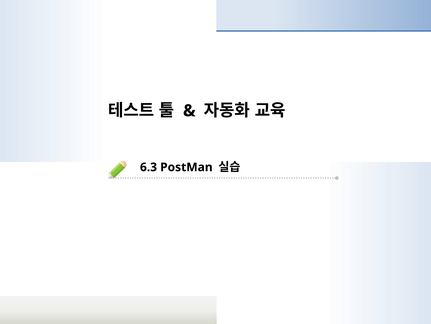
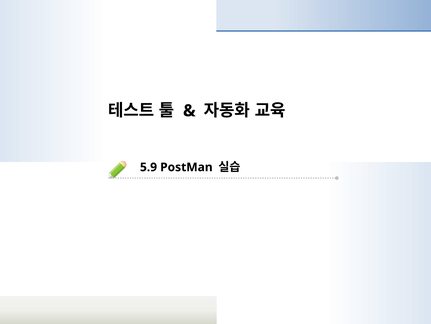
6.3: 6.3 -> 5.9
